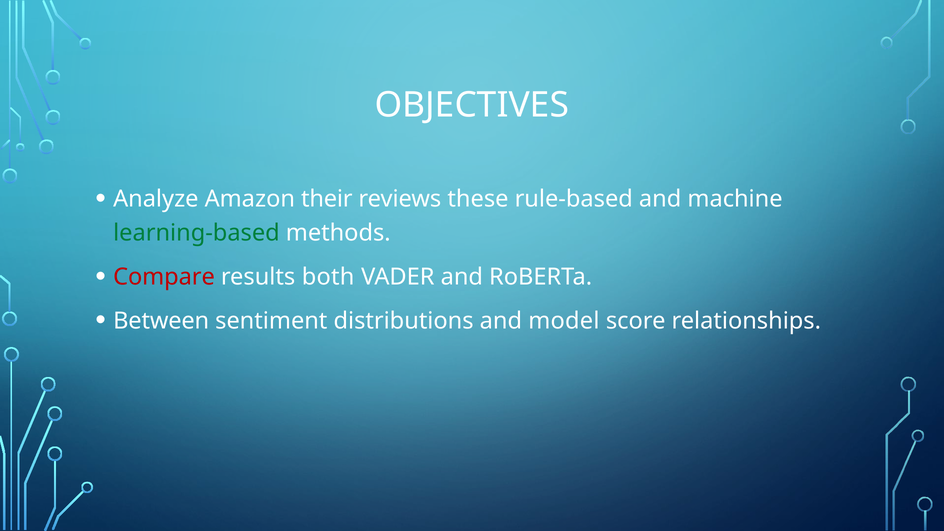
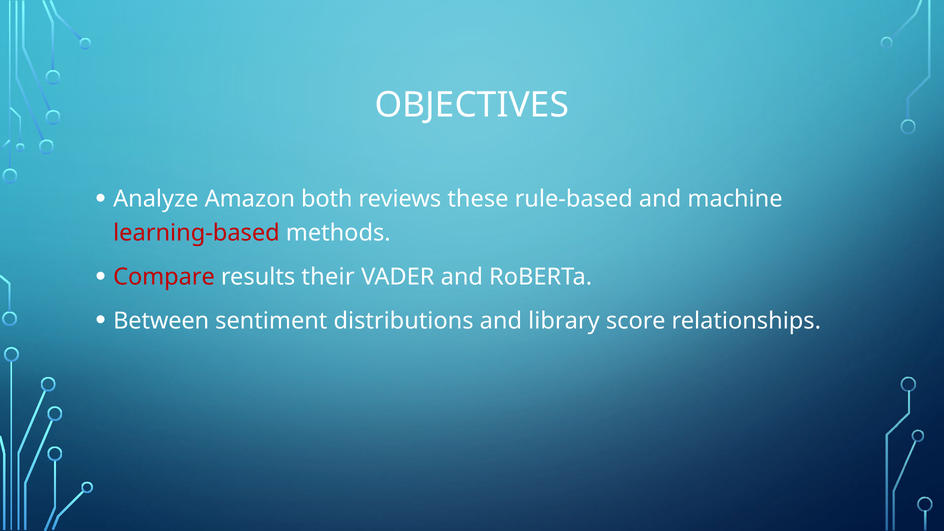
their: their -> both
learning-based colour: green -> red
both: both -> their
model: model -> library
